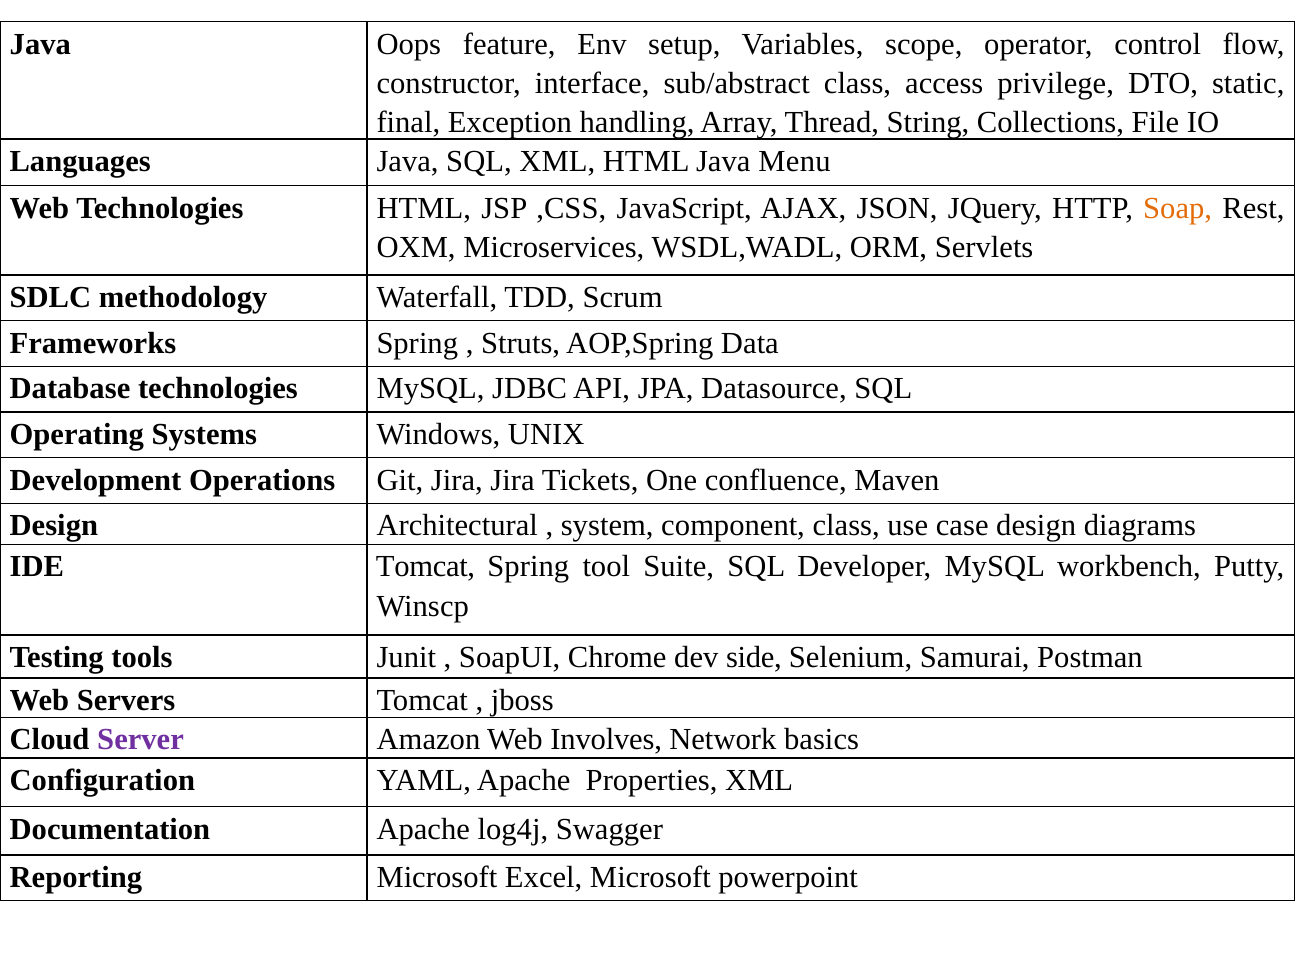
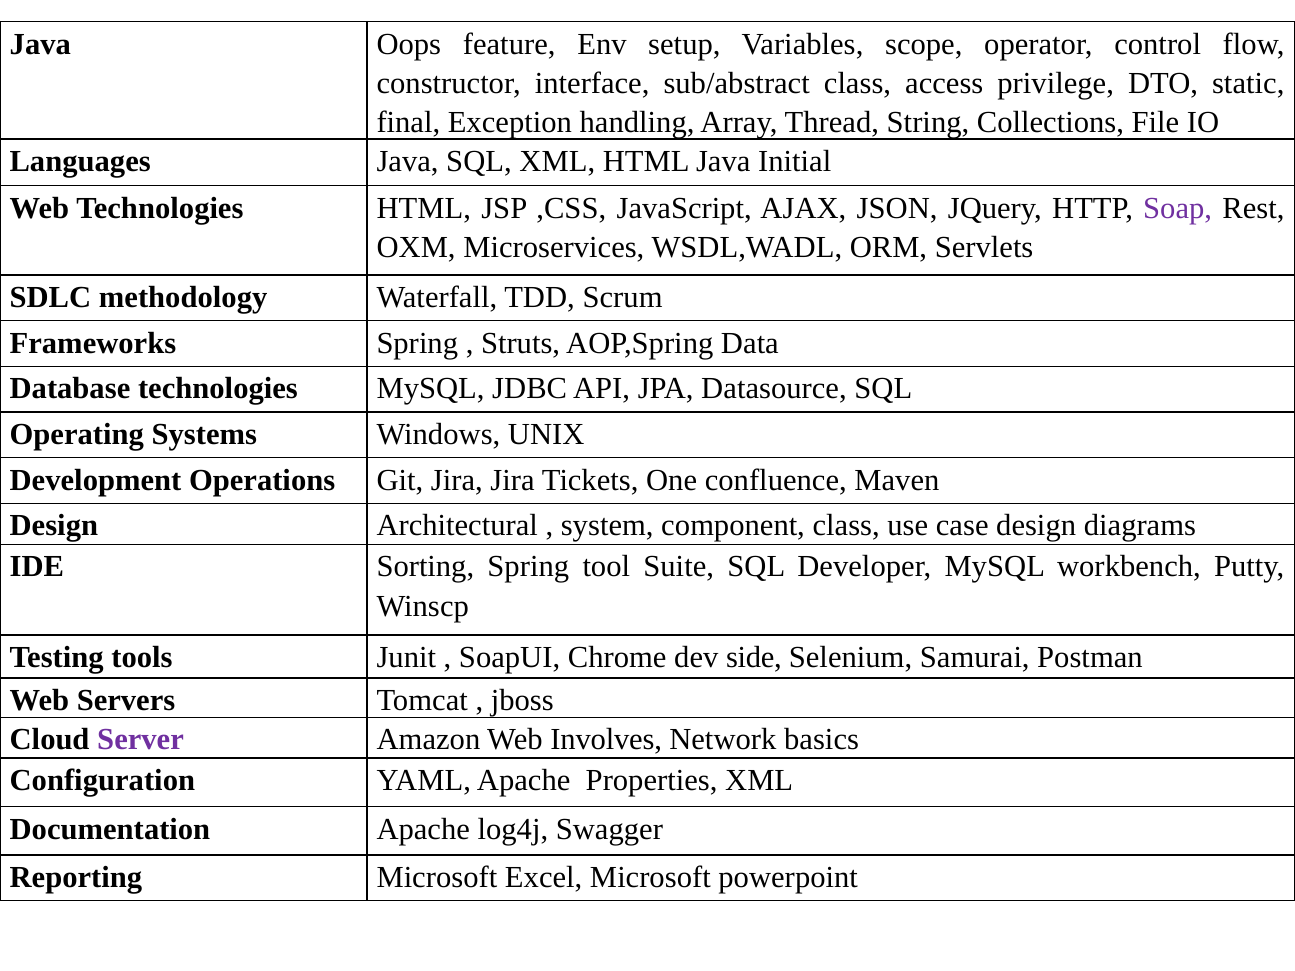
Menu: Menu -> Initial
Soap colour: orange -> purple
IDE Tomcat: Tomcat -> Sorting
